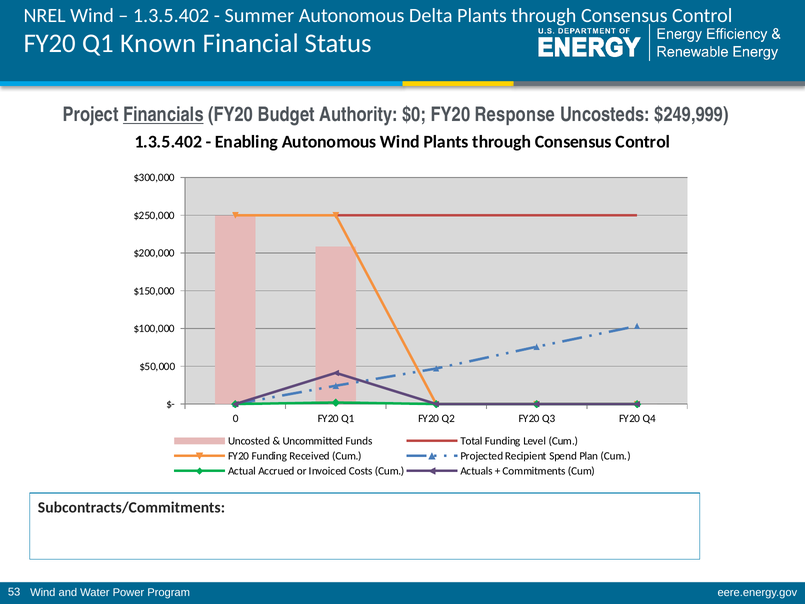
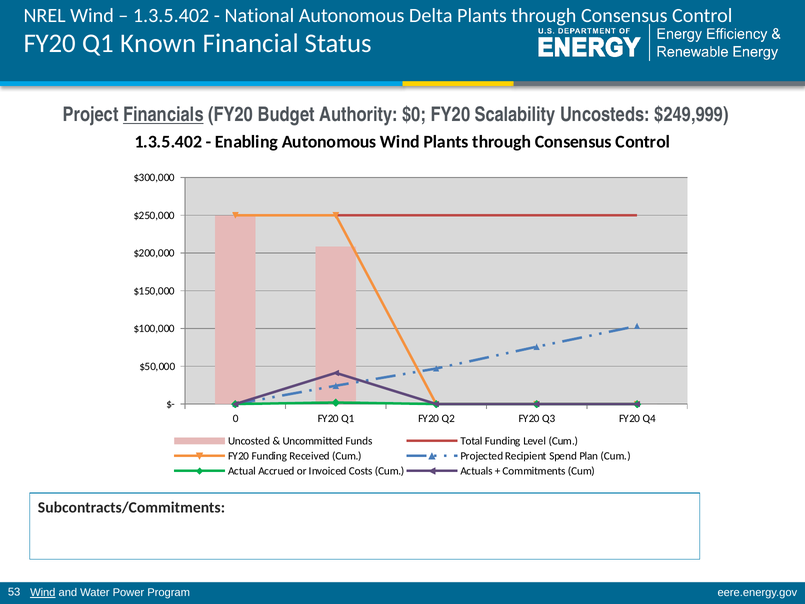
Summer: Summer -> National
Response: Response -> Scalability
Wind at (43, 592) underline: none -> present
